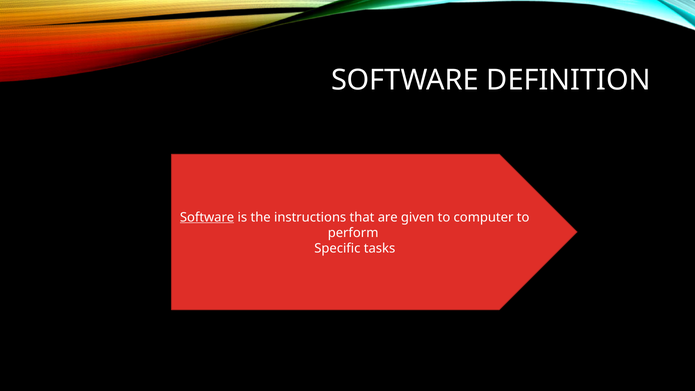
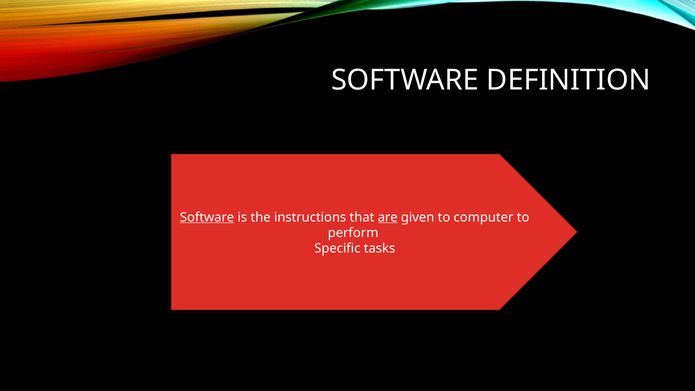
are underline: none -> present
